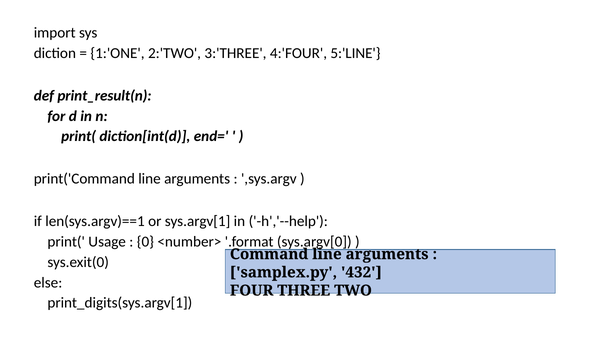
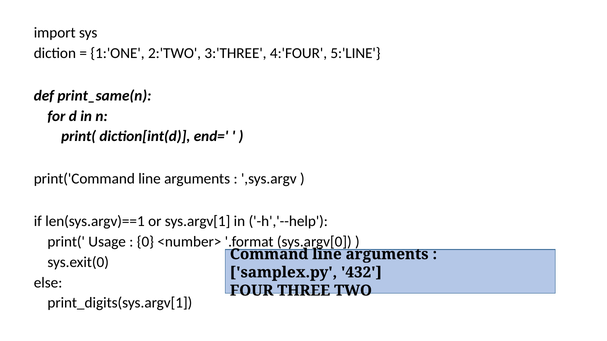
print_result(n: print_result(n -> print_same(n
